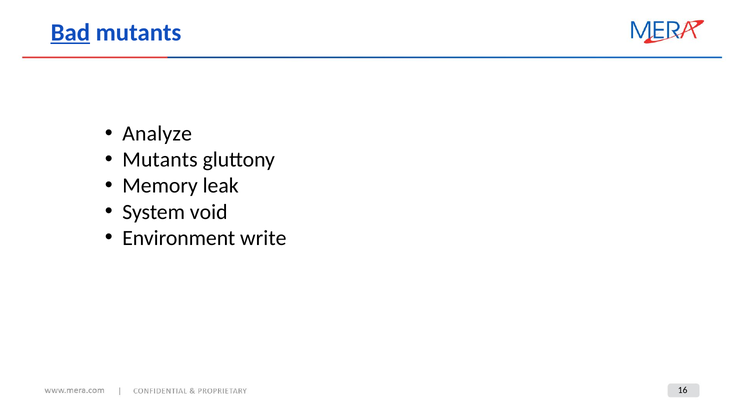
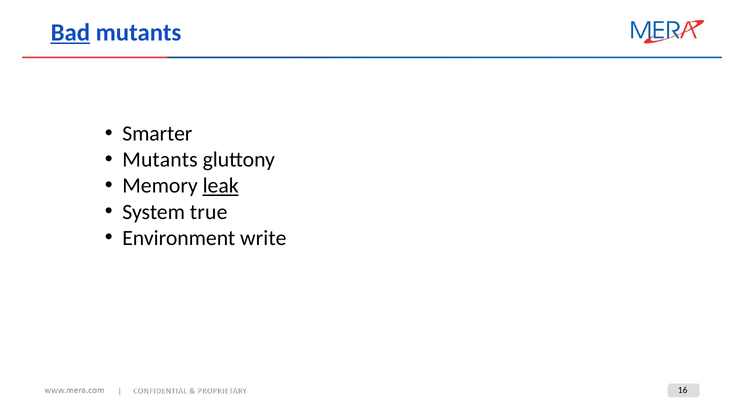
Analyze: Analyze -> Smarter
leak underline: none -> present
void: void -> true
